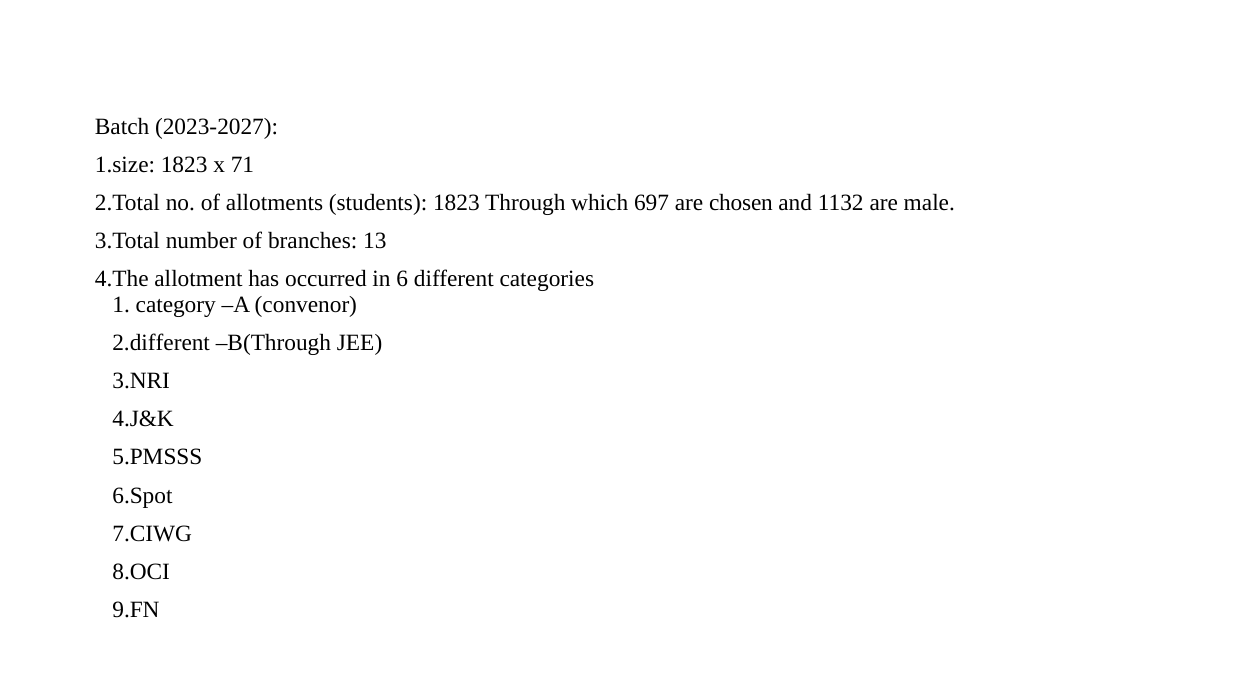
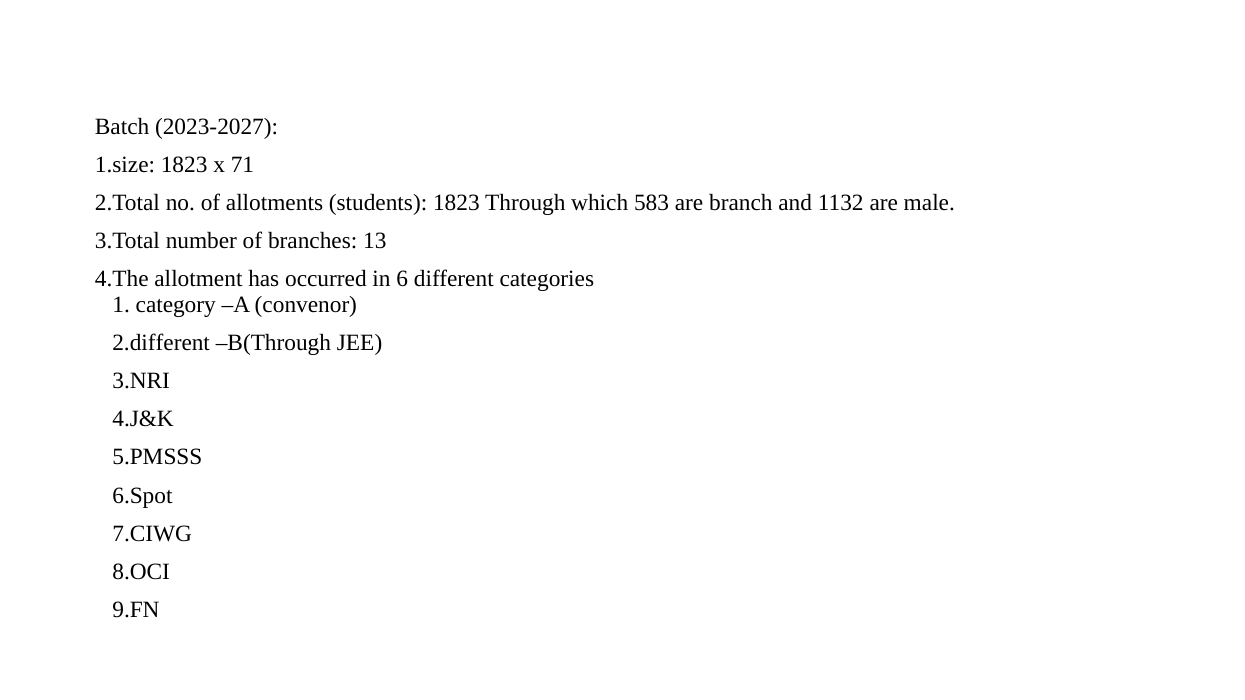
697: 697 -> 583
chosen: chosen -> branch
